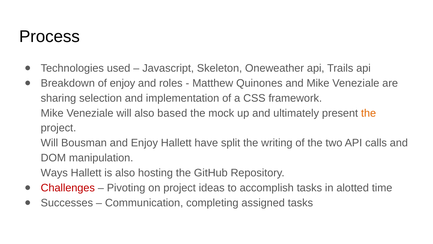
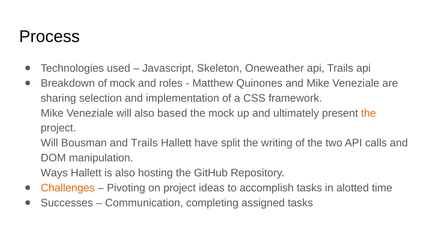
of enjoy: enjoy -> mock
and Enjoy: Enjoy -> Trails
Challenges colour: red -> orange
